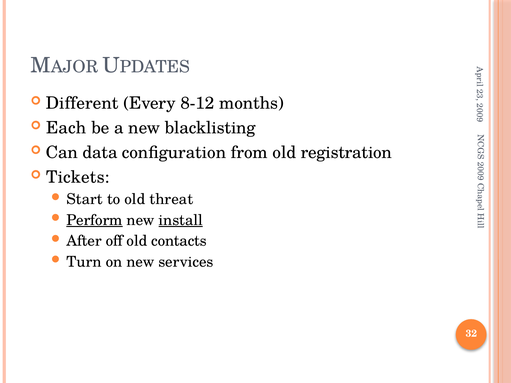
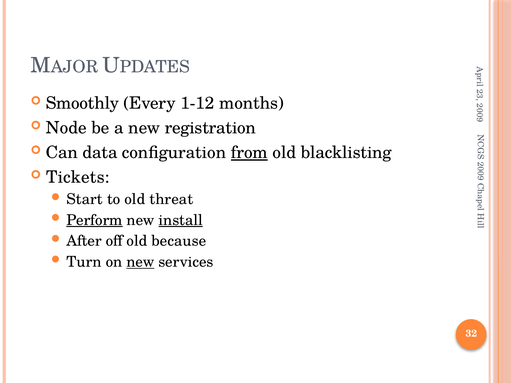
Different: Different -> Smoothly
8-12: 8-12 -> 1-12
Each: Each -> Node
blacklisting: blacklisting -> registration
from underline: none -> present
registration: registration -> blacklisting
contacts: contacts -> because
new at (140, 262) underline: none -> present
